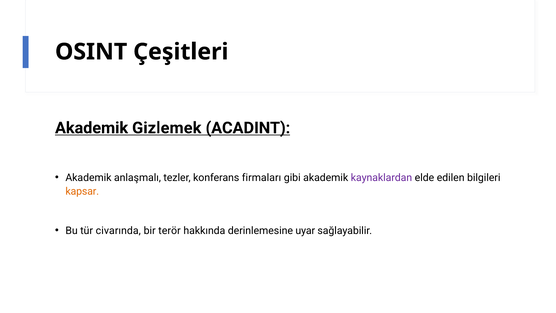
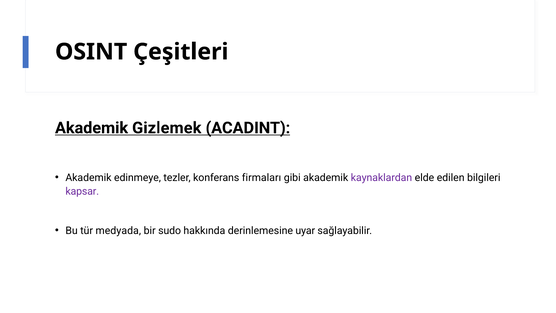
anlaşmalı: anlaşmalı -> edinmeye
kapsar colour: orange -> purple
civarında: civarında -> medyada
terör: terör -> sudo
